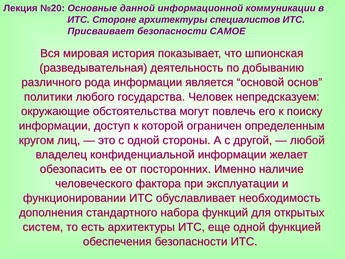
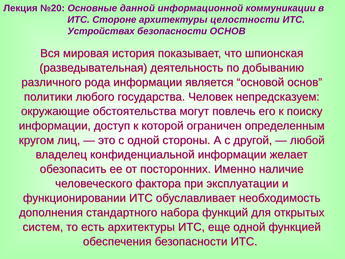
специалистов: специалистов -> целостности
Присваивает: Присваивает -> Устройствах
безопасности САМОЕ: САМОЕ -> ОСНОВ
